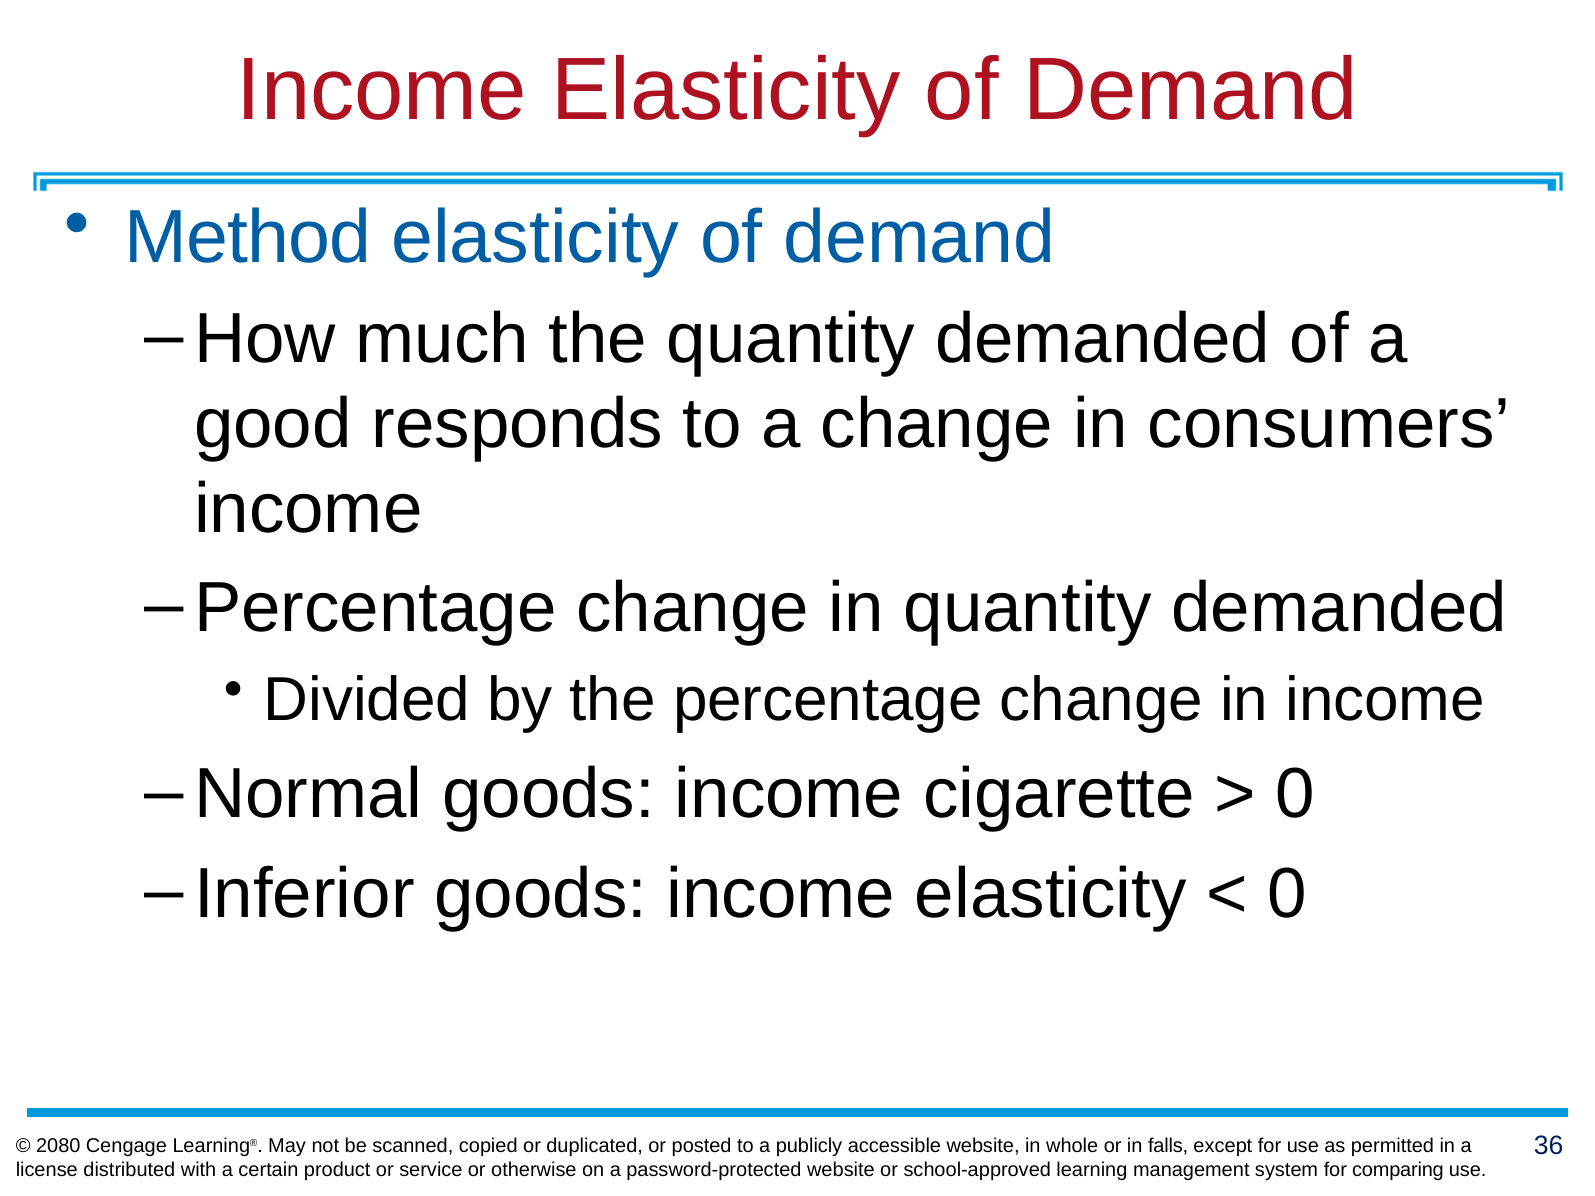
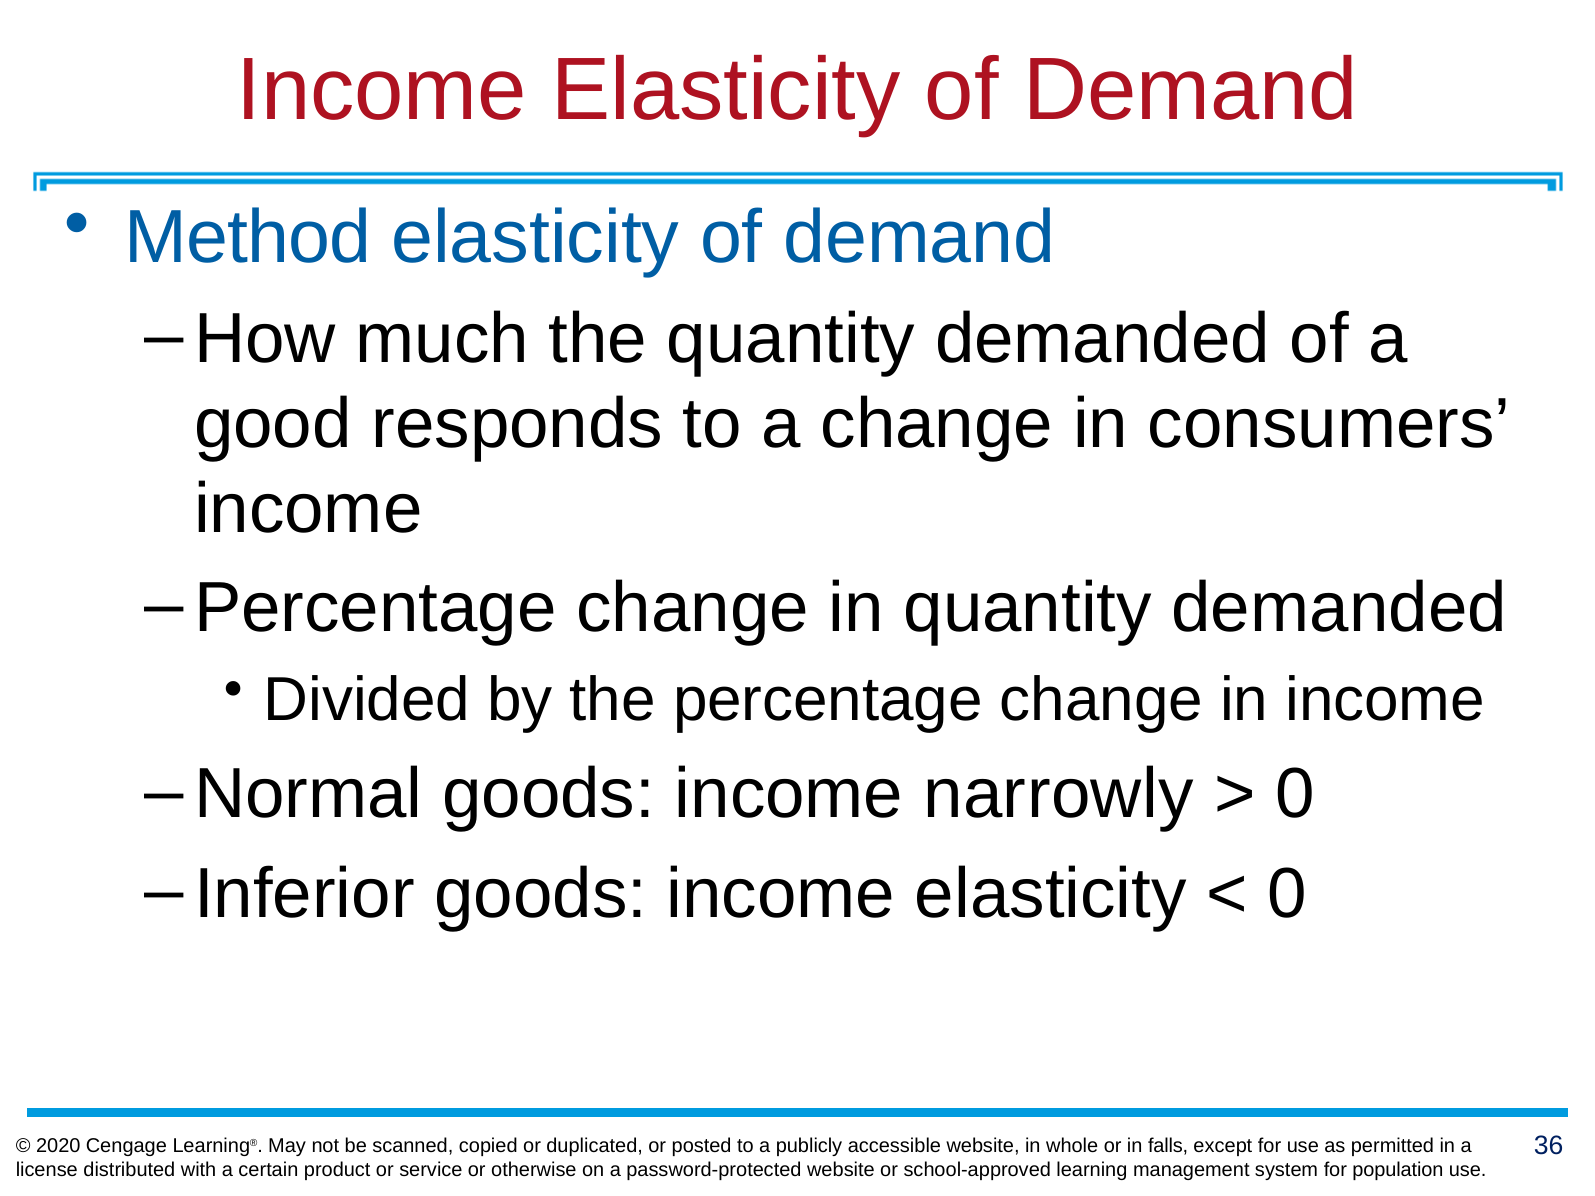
cigarette: cigarette -> narrowly
2080: 2080 -> 2020
comparing: comparing -> population
